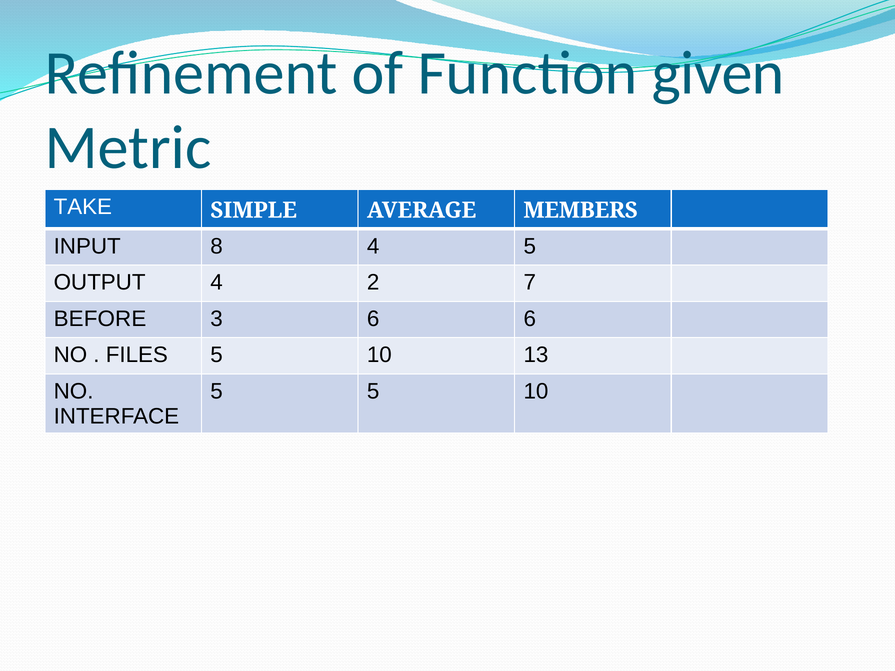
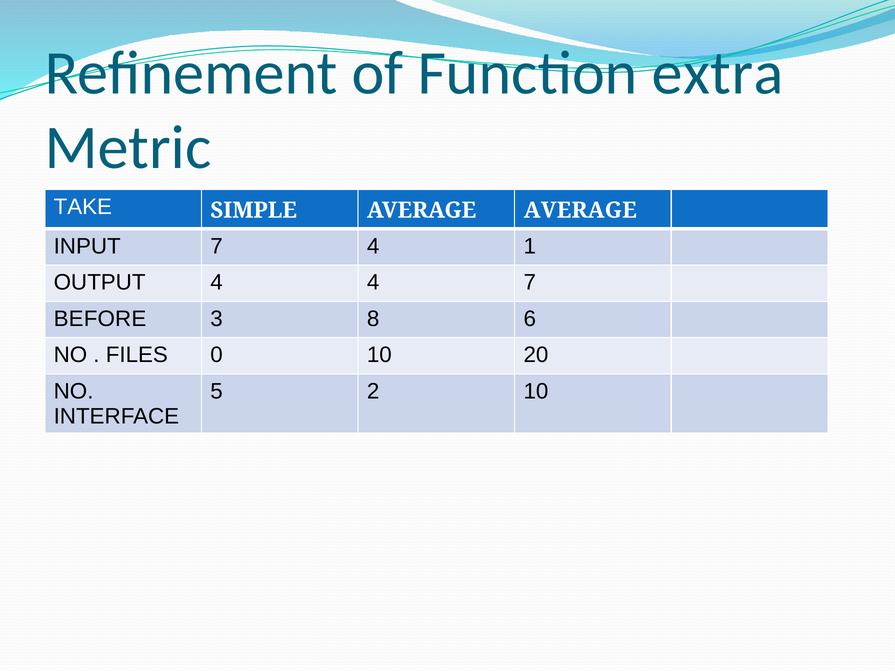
given: given -> extra
AVERAGE MEMBERS: MEMBERS -> AVERAGE
INPUT 8: 8 -> 7
4 5: 5 -> 1
4 2: 2 -> 4
3 6: 6 -> 8
FILES 5: 5 -> 0
13: 13 -> 20
5 5: 5 -> 2
